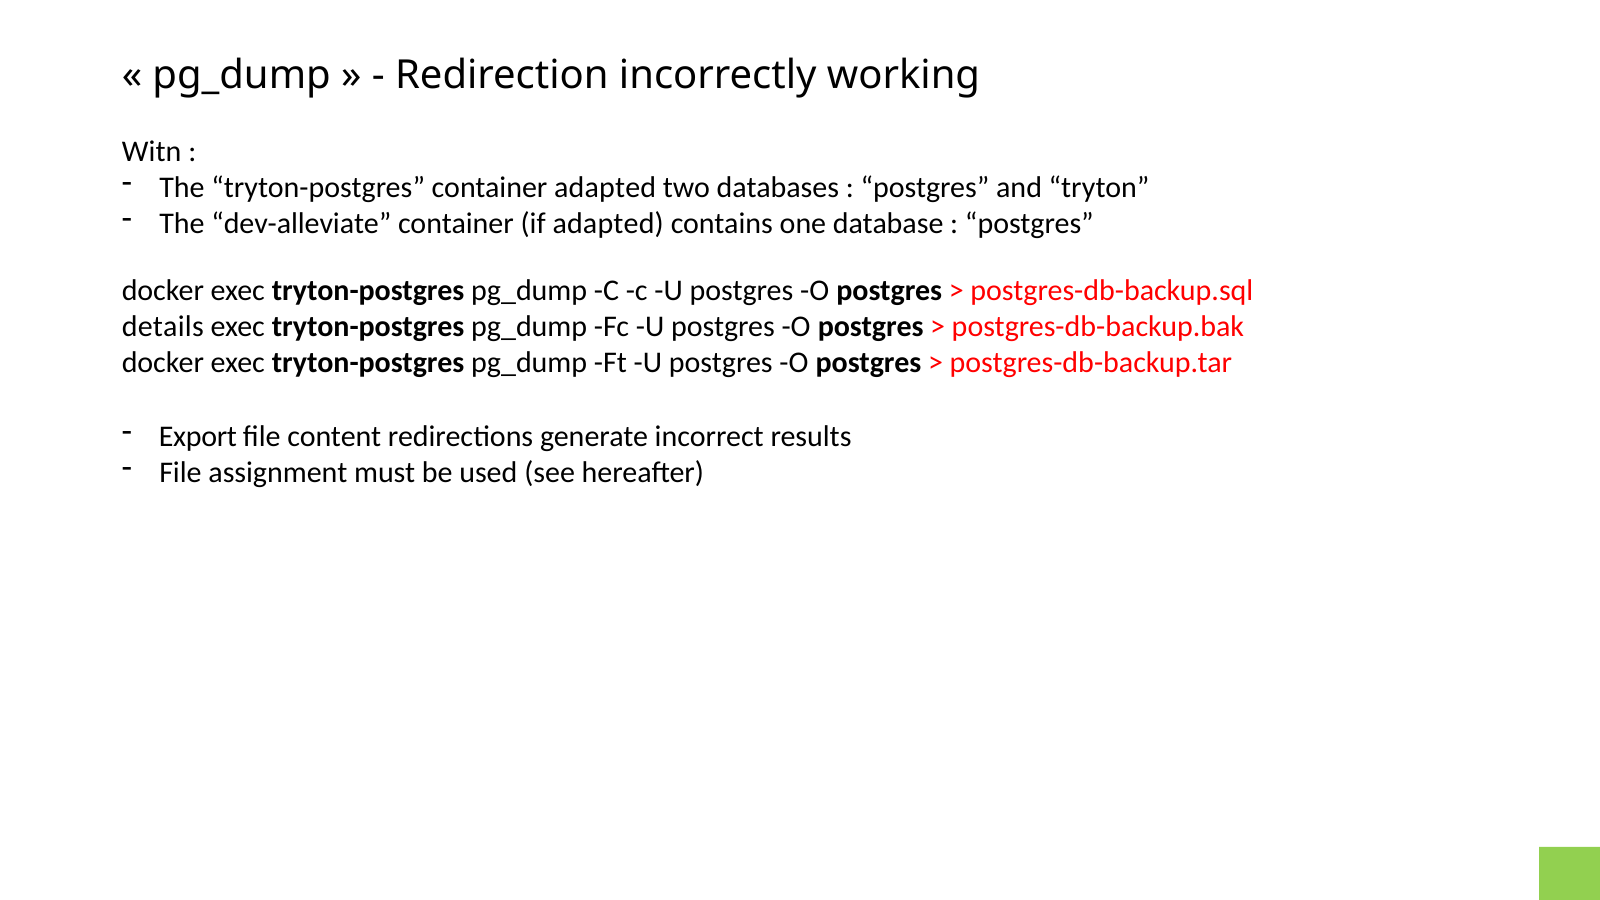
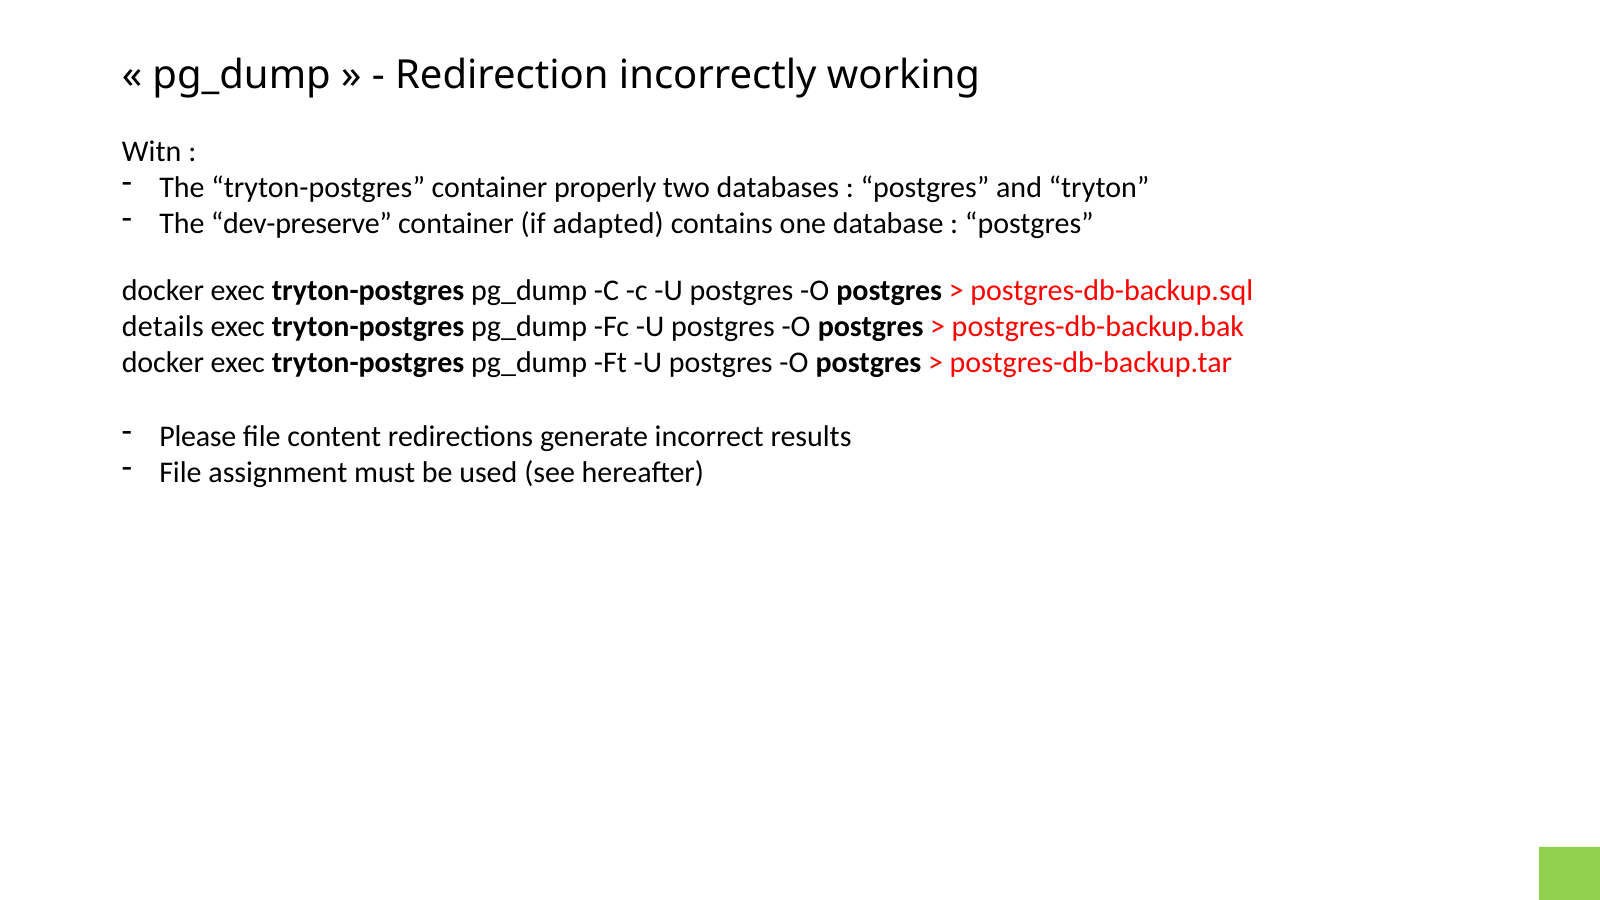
container adapted: adapted -> properly
dev-alleviate: dev-alleviate -> dev-preserve
Export: Export -> Please
